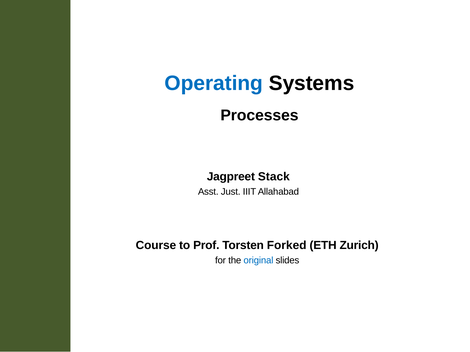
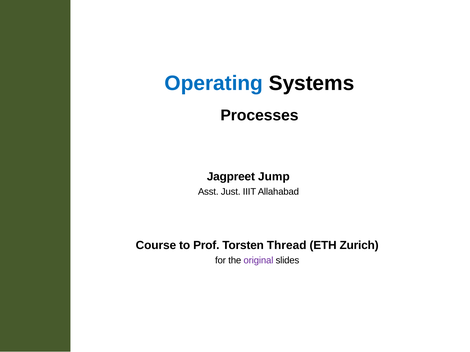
Stack: Stack -> Jump
Forked: Forked -> Thread
original colour: blue -> purple
